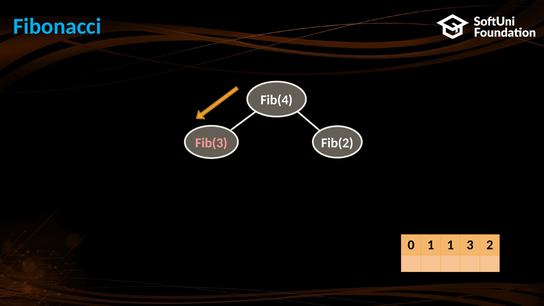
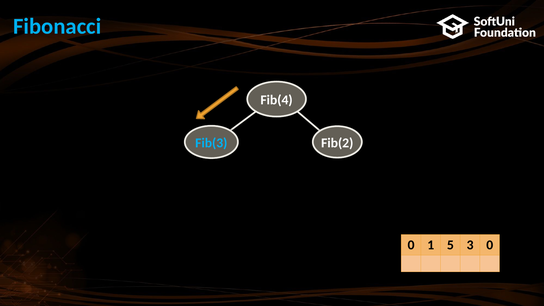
Fib(3 colour: pink -> light blue
1 1: 1 -> 5
3 2: 2 -> 0
